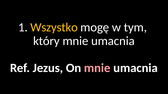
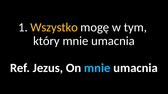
mnie at (97, 68) colour: pink -> light blue
